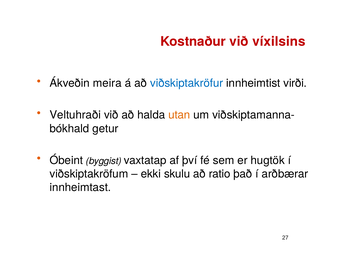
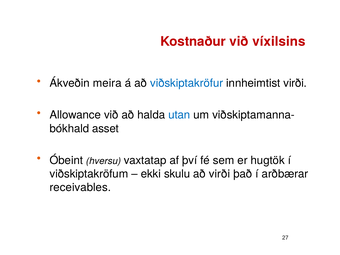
Veltuhraði: Veltuhraði -> Allowance
utan colour: orange -> blue
getur: getur -> asset
byggist: byggist -> hversu
að ratio: ratio -> virði
innheimtast: innheimtast -> receivables
